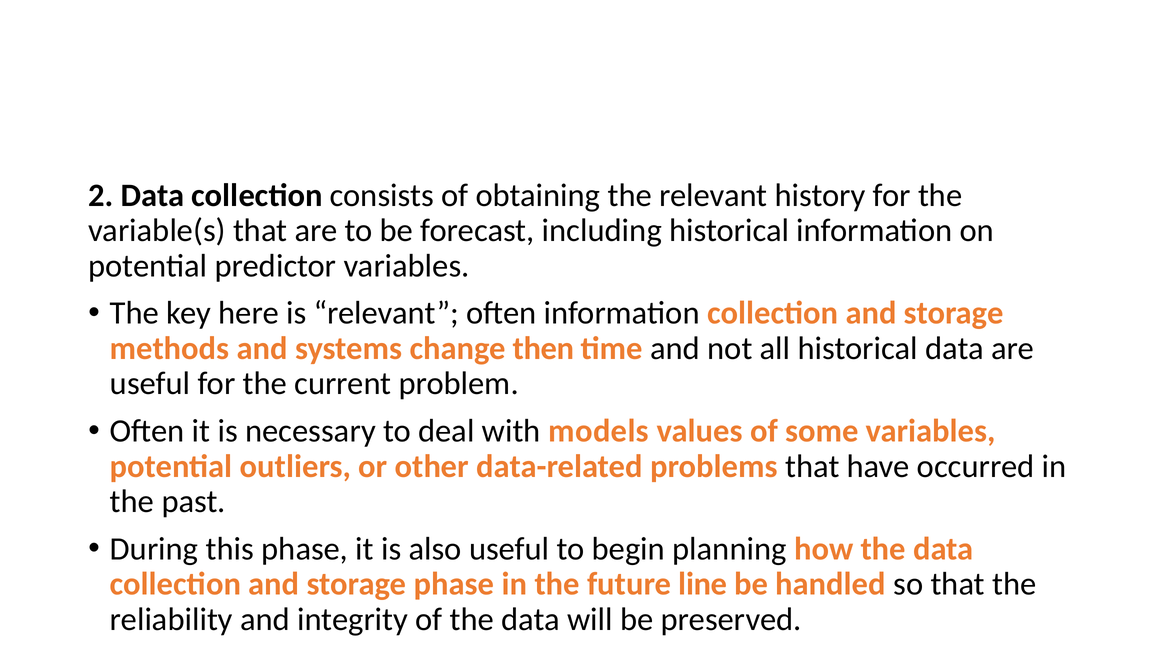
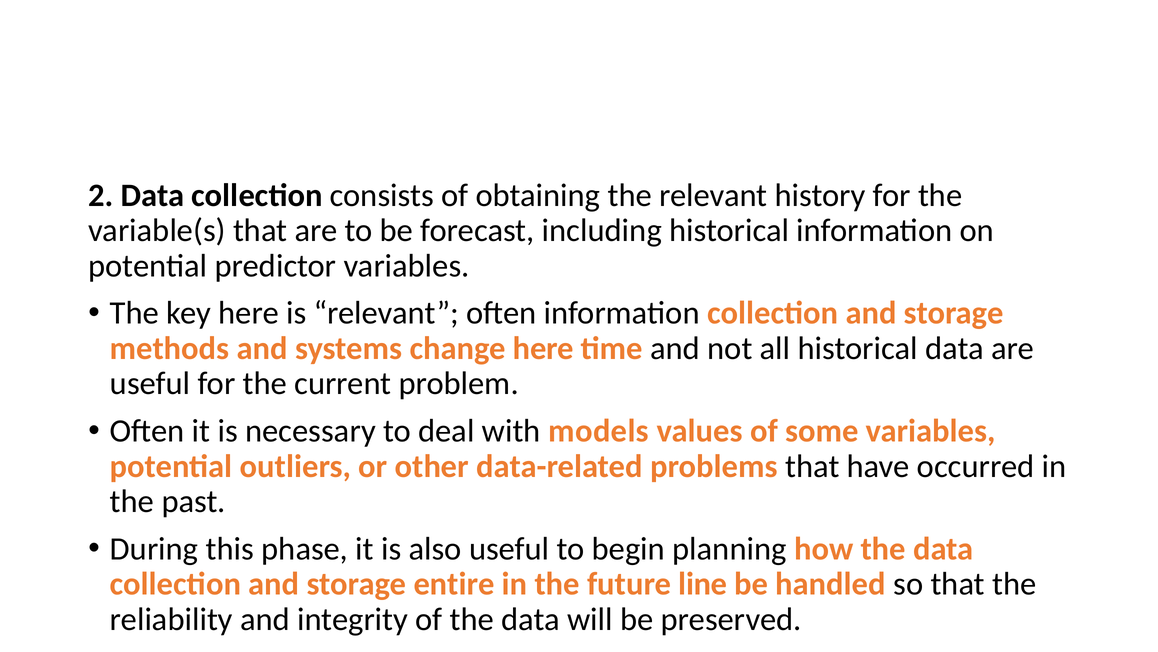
change then: then -> here
storage phase: phase -> entire
